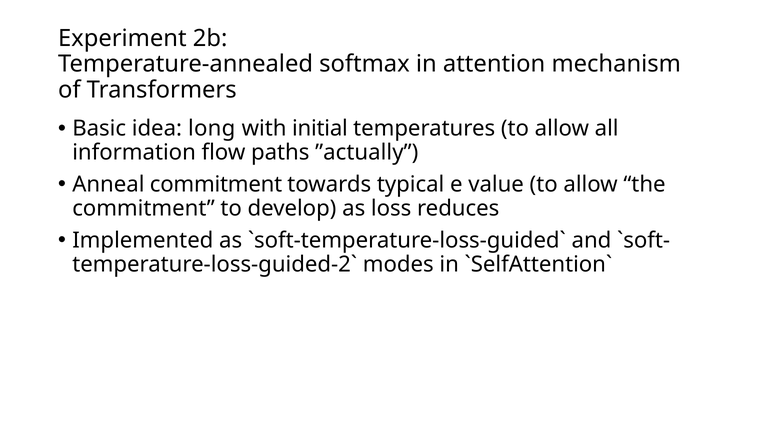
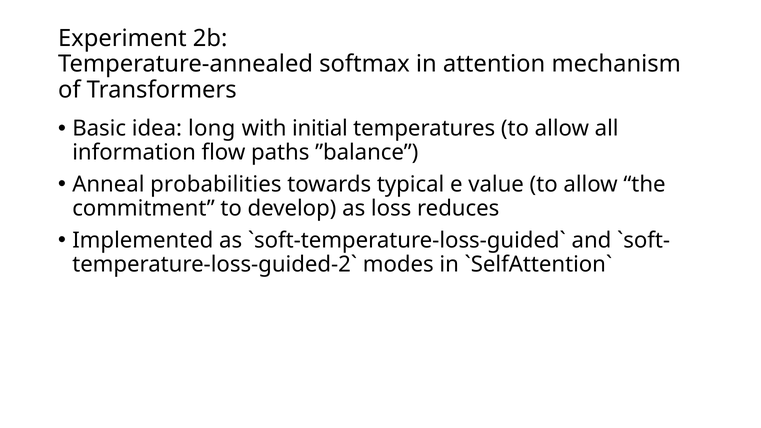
”actually: ”actually -> ”balance
Anneal commitment: commitment -> probabilities
